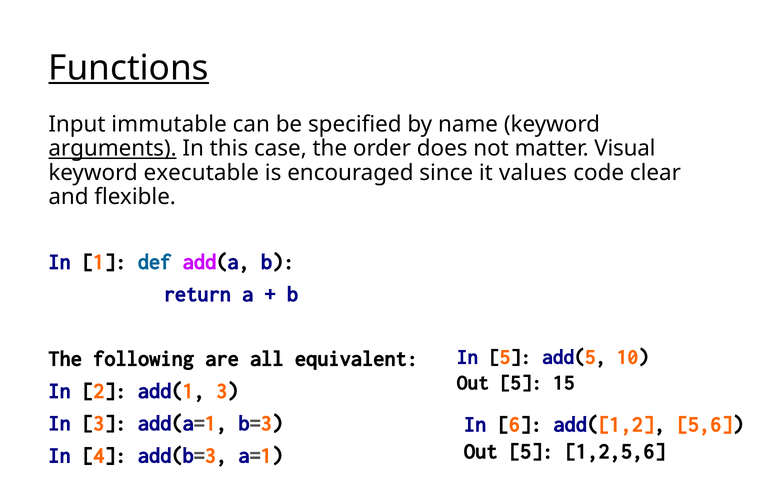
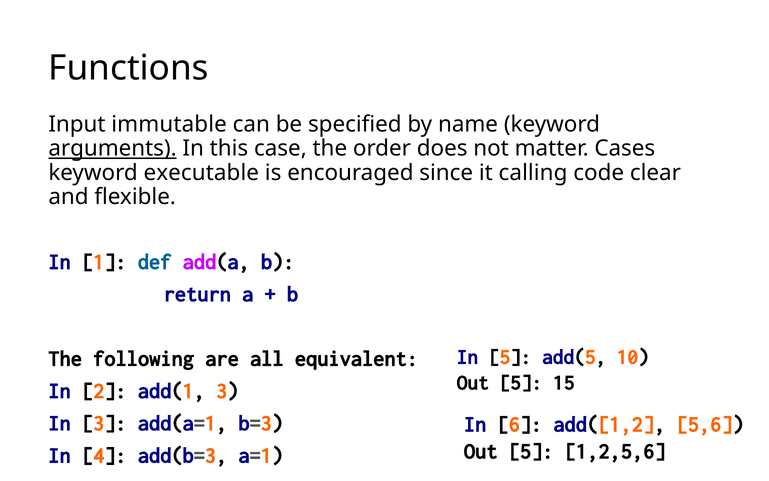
Functions underline: present -> none
Visual: Visual -> Cases
values: values -> calling
